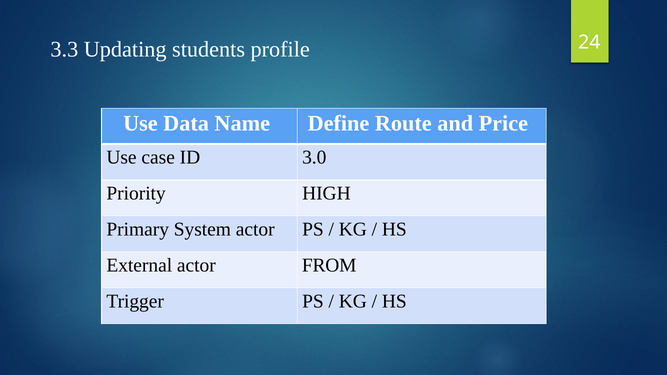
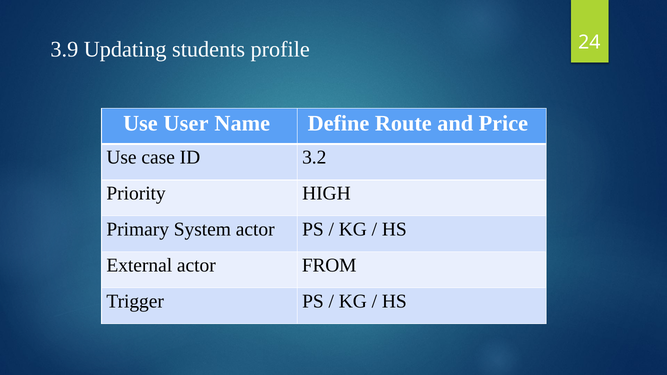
3.3: 3.3 -> 3.9
Data: Data -> User
3.0: 3.0 -> 3.2
